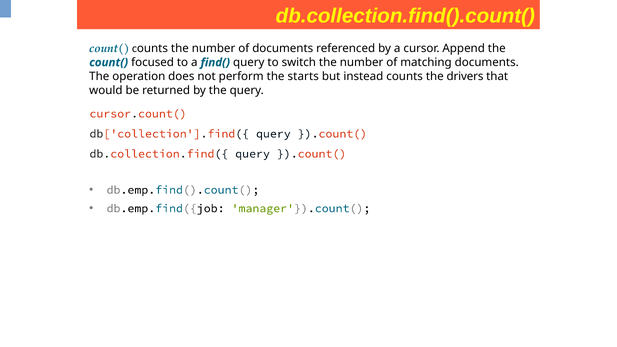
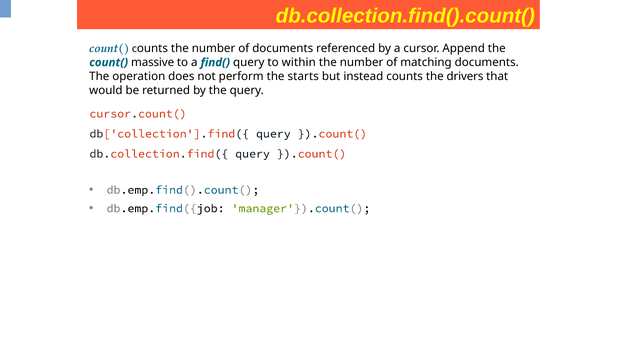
focused: focused -> massive
switch: switch -> within
